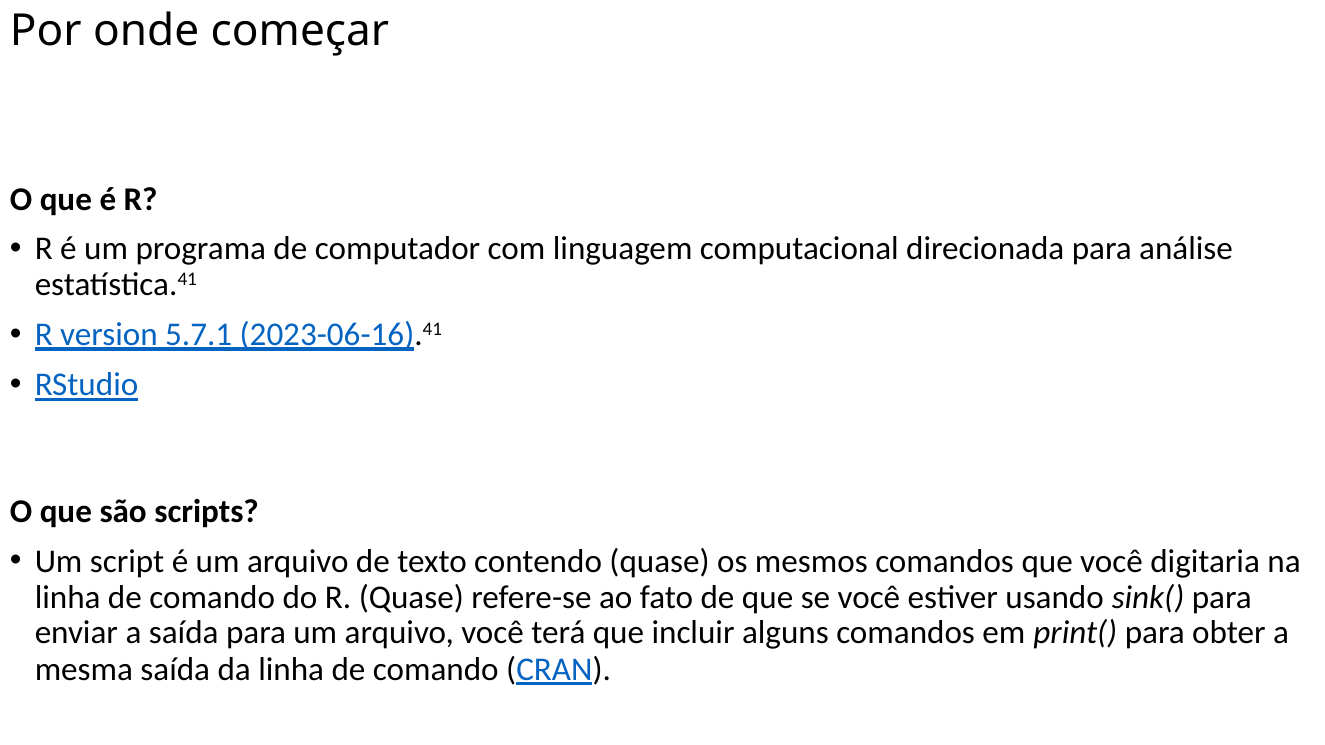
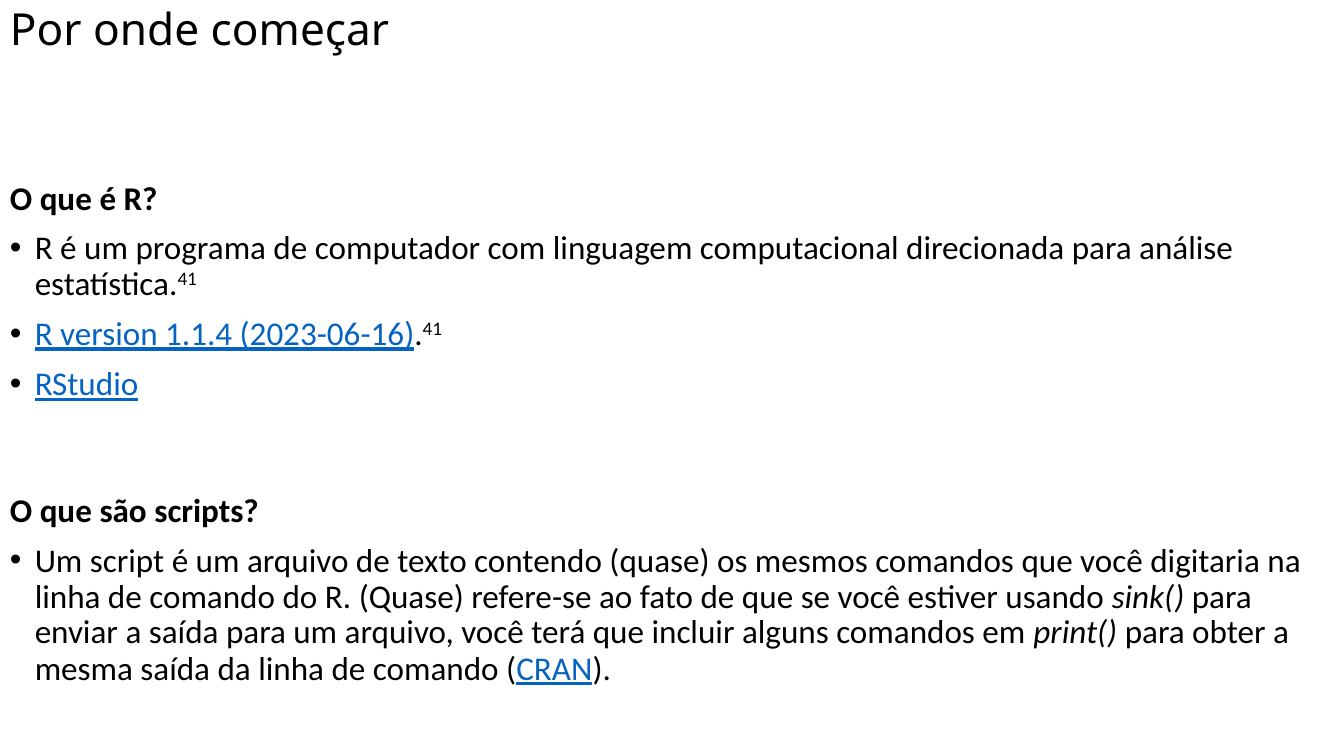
5.7.1: 5.7.1 -> 1.1.4
